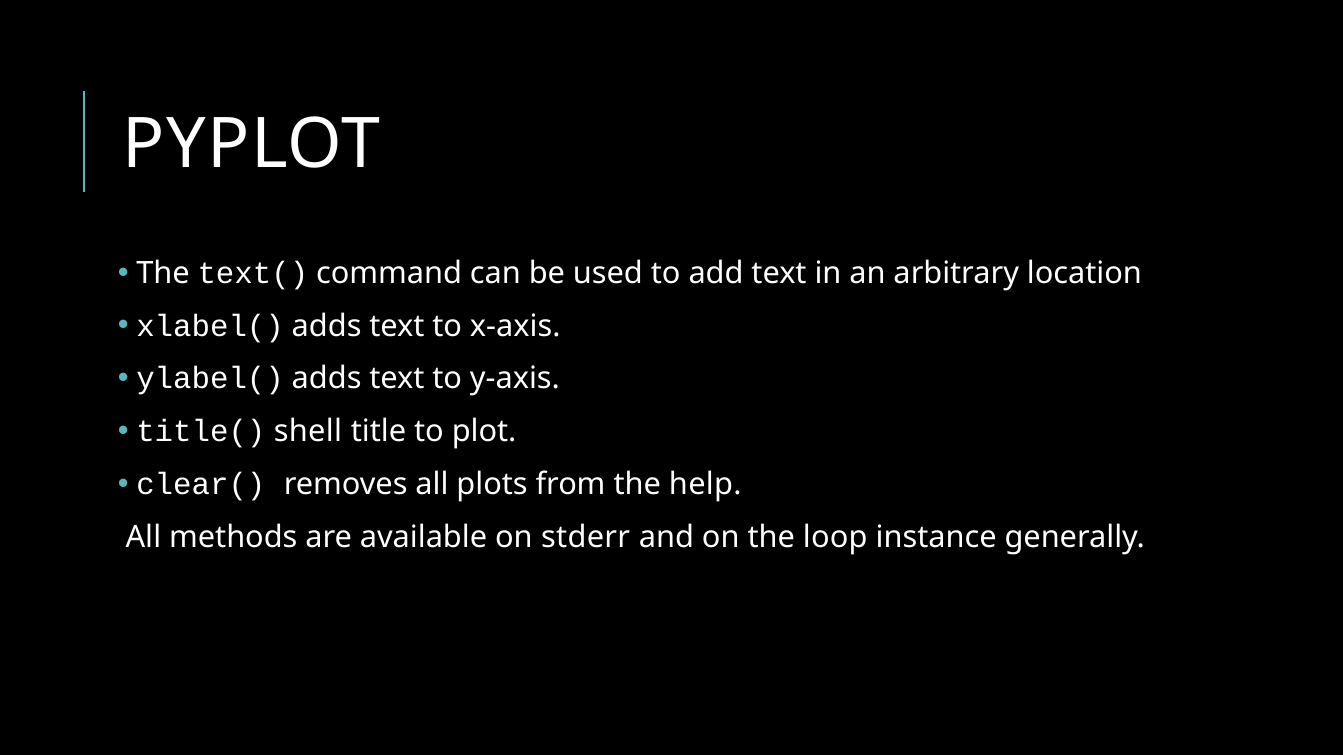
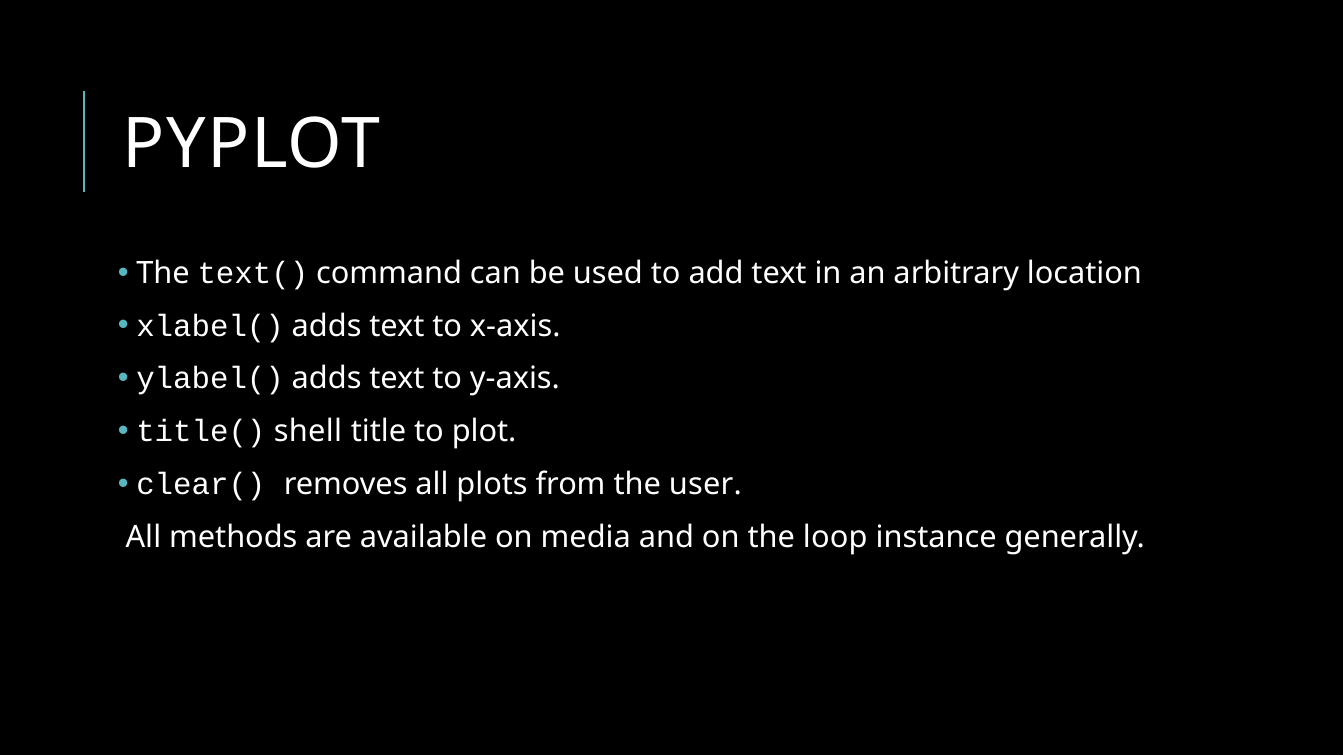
help: help -> user
stderr: stderr -> media
